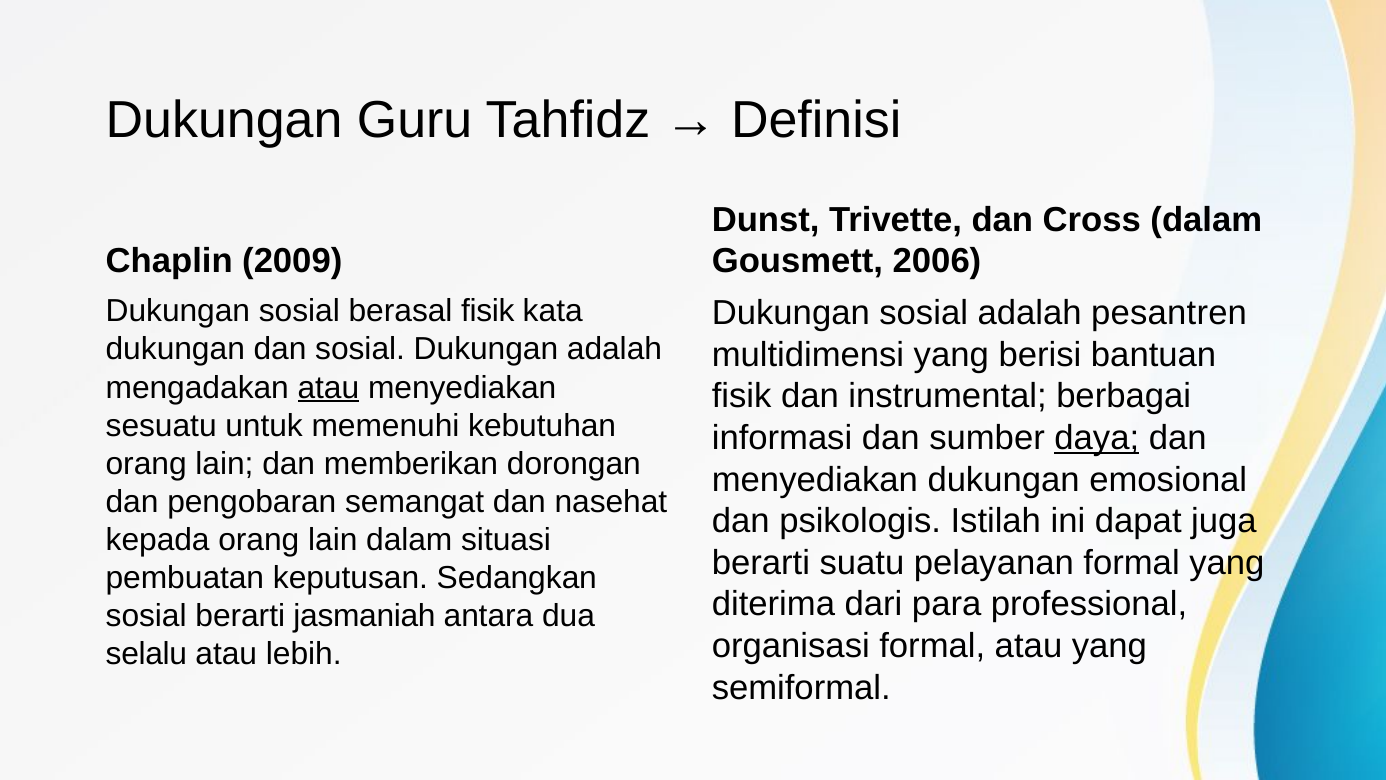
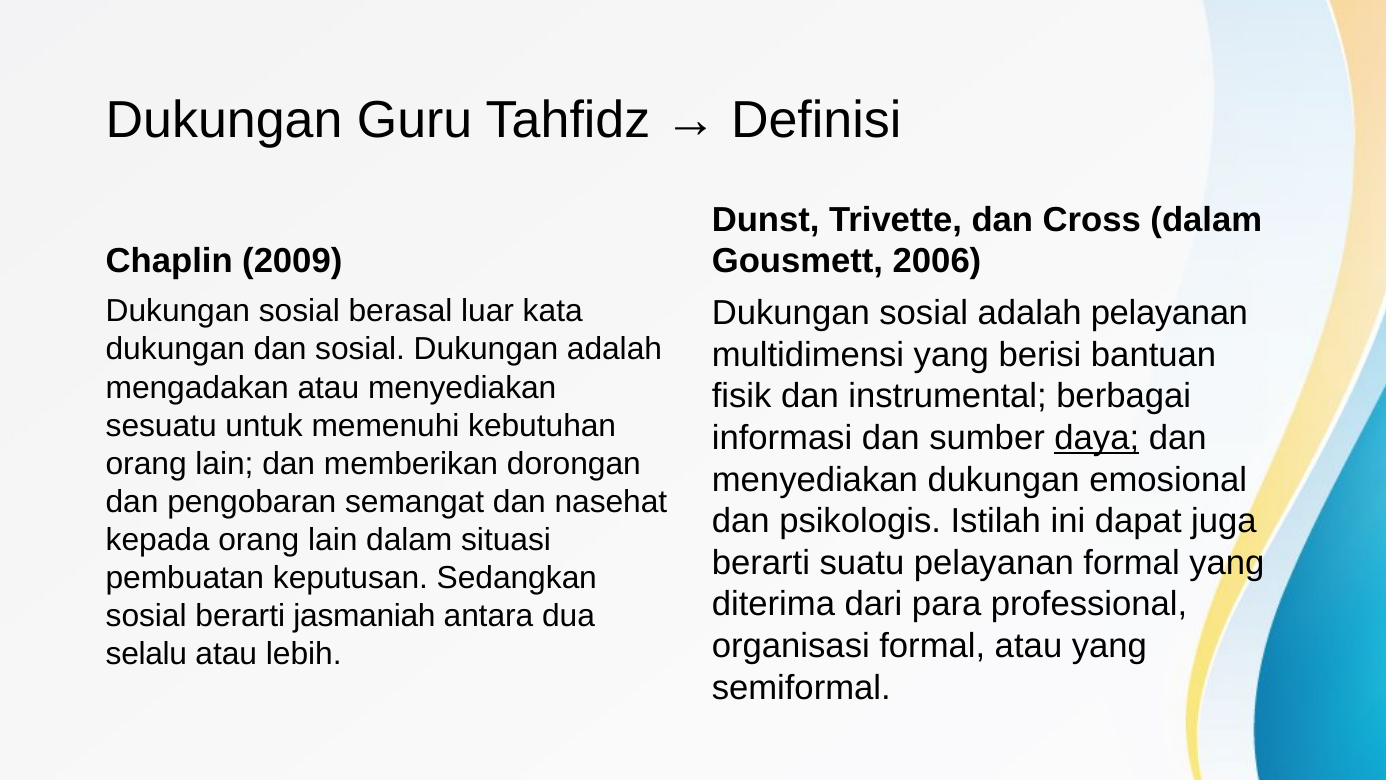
berasal fisik: fisik -> luar
adalah pesantren: pesantren -> pelayanan
atau at (328, 387) underline: present -> none
